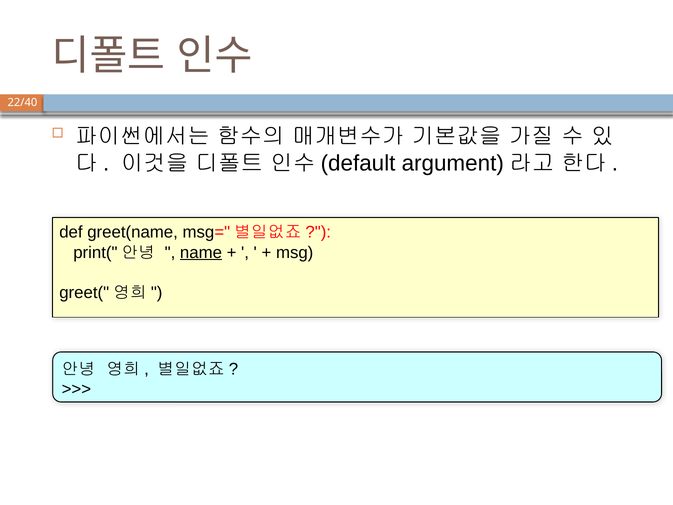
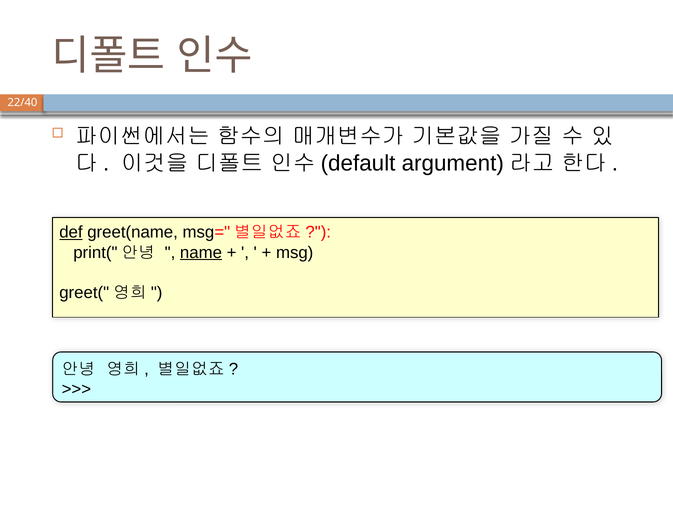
def underline: none -> present
